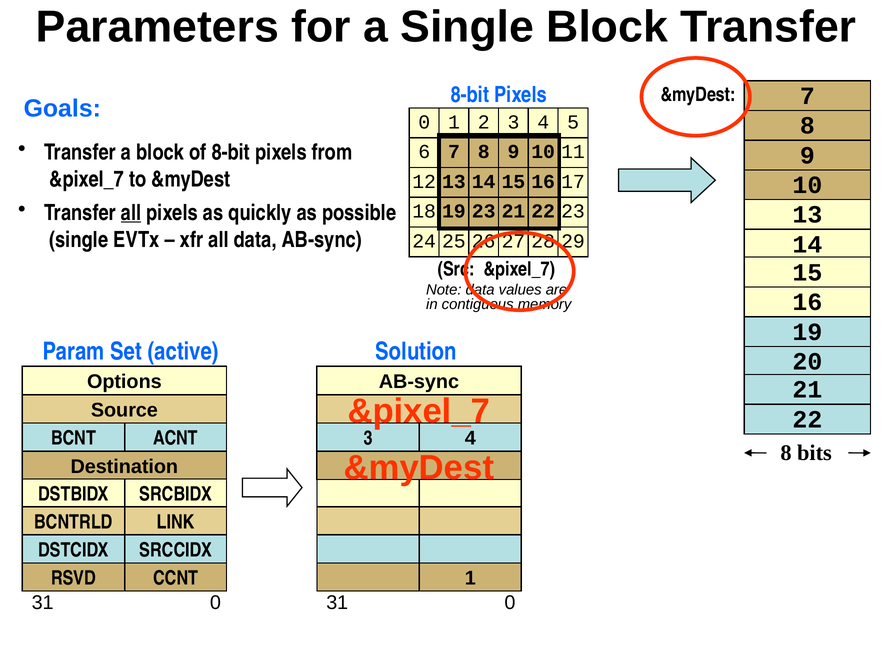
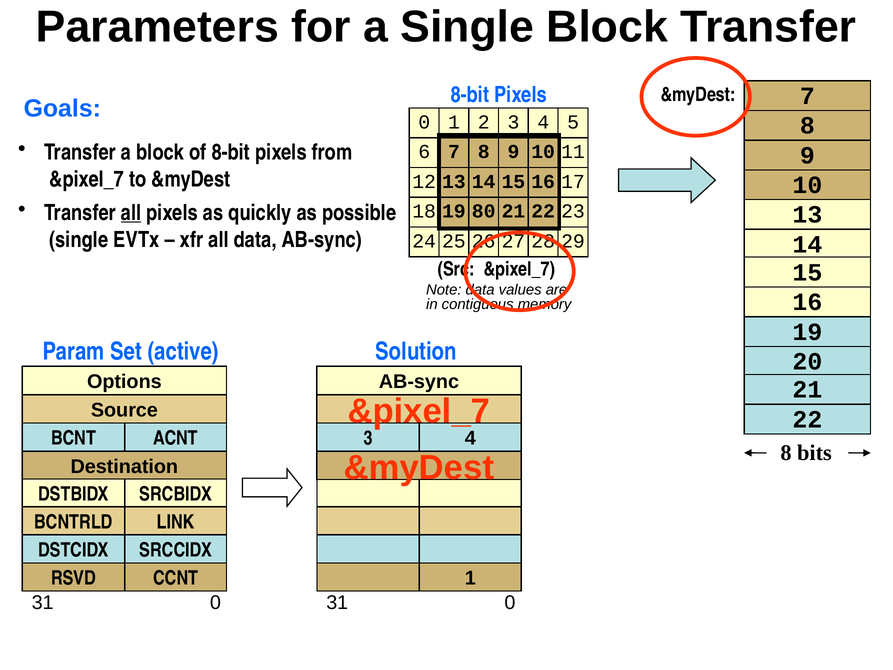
19 23: 23 -> 80
